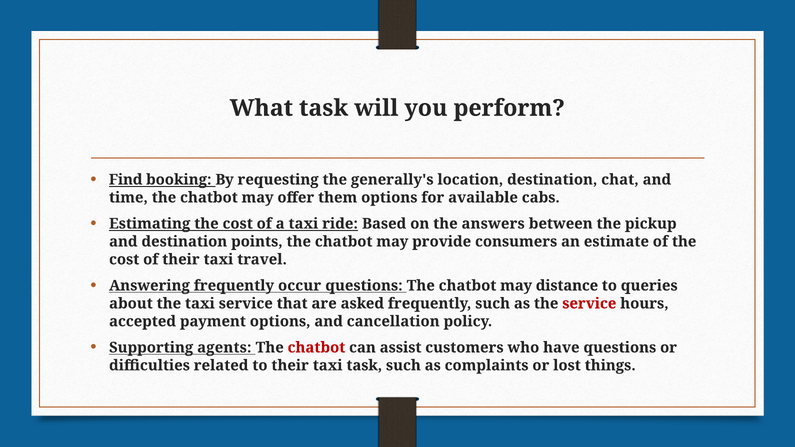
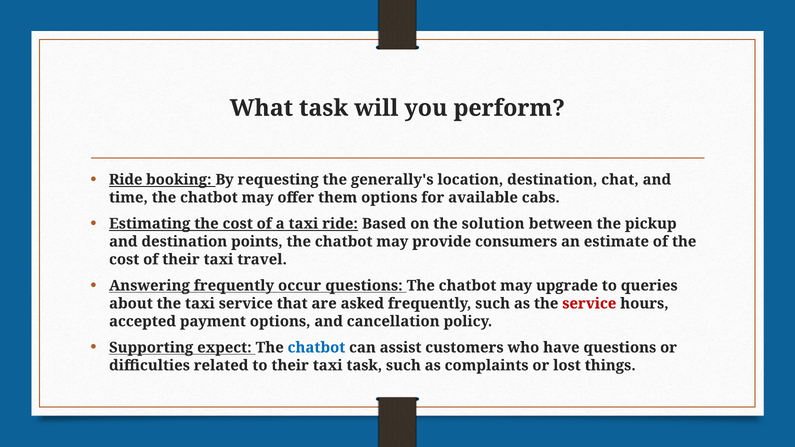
Find at (126, 180): Find -> Ride
answers: answers -> solution
distance: distance -> upgrade
agents: agents -> expect
chatbot at (316, 348) colour: red -> blue
